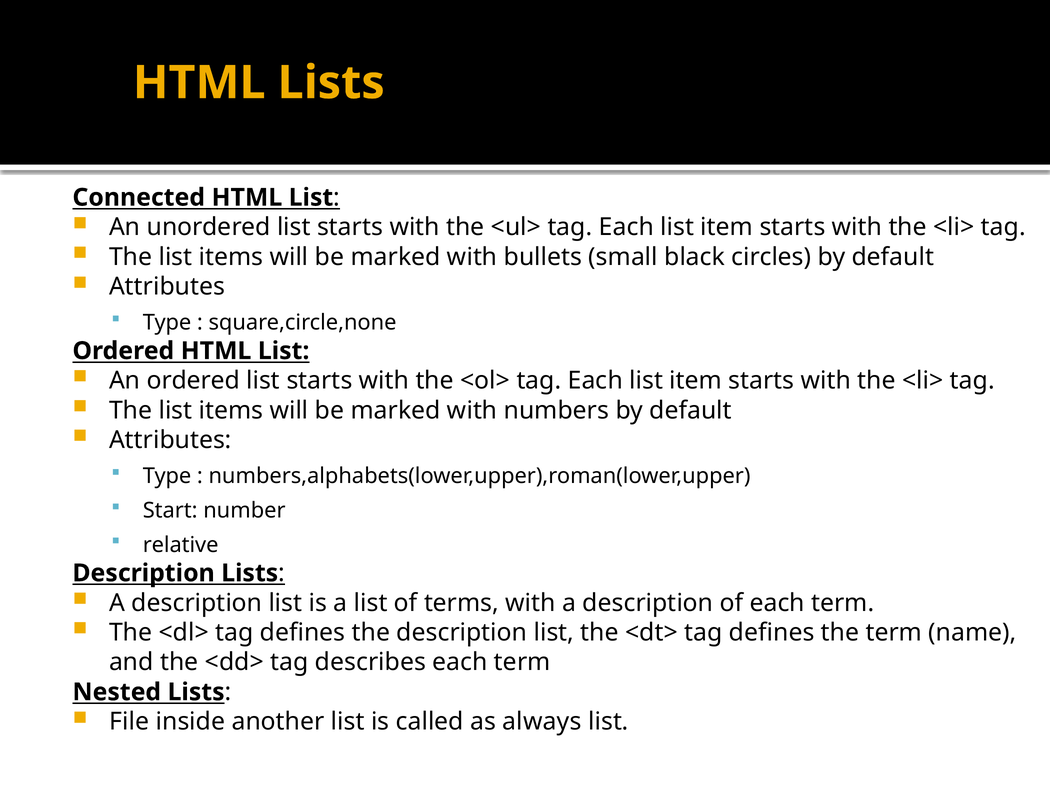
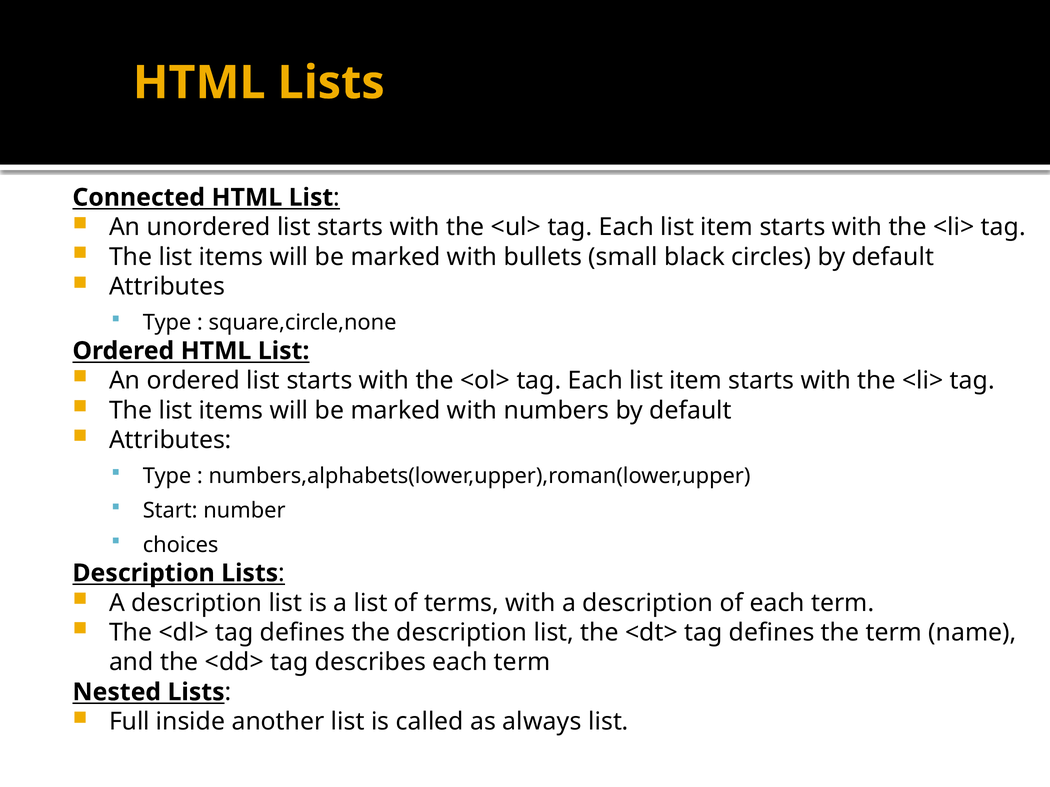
relative: relative -> choices
File: File -> Full
